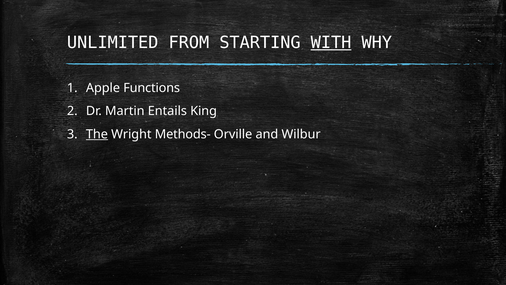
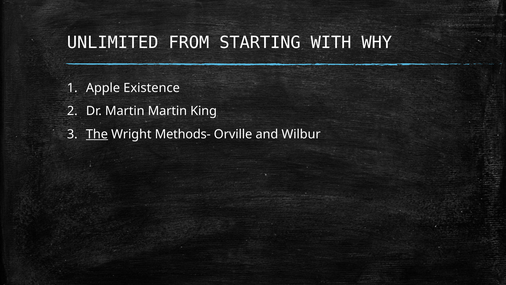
WITH underline: present -> none
Functions: Functions -> Existence
Martin Entails: Entails -> Martin
